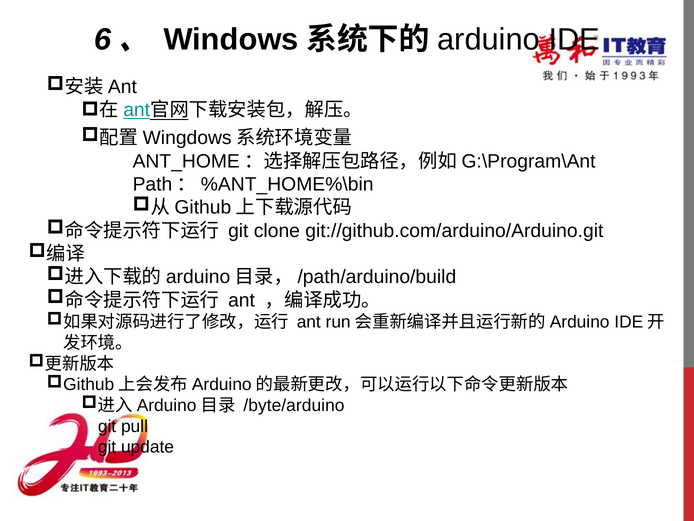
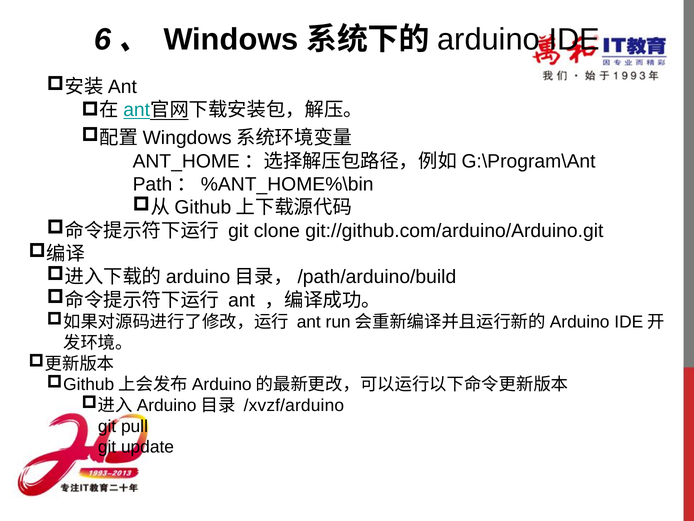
/byte/arduino: /byte/arduino -> /xvzf/arduino
